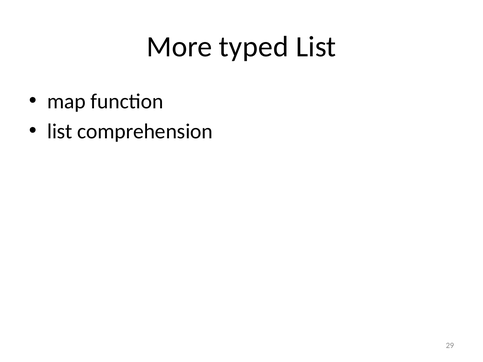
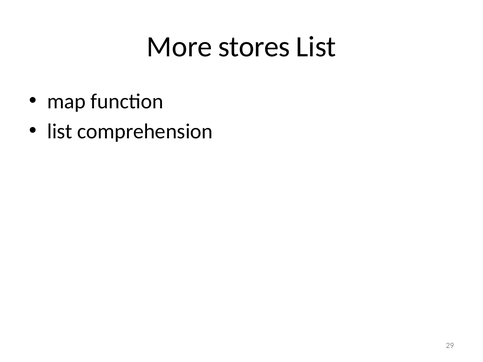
typed: typed -> stores
